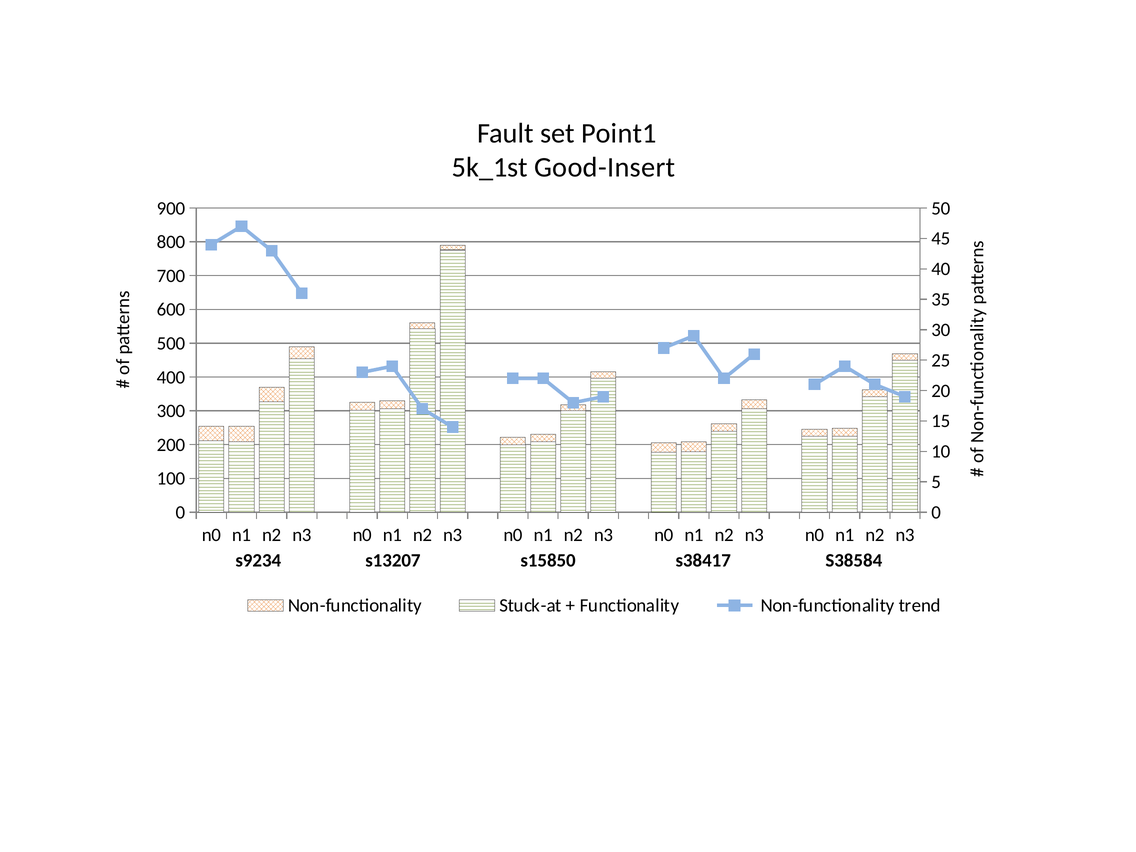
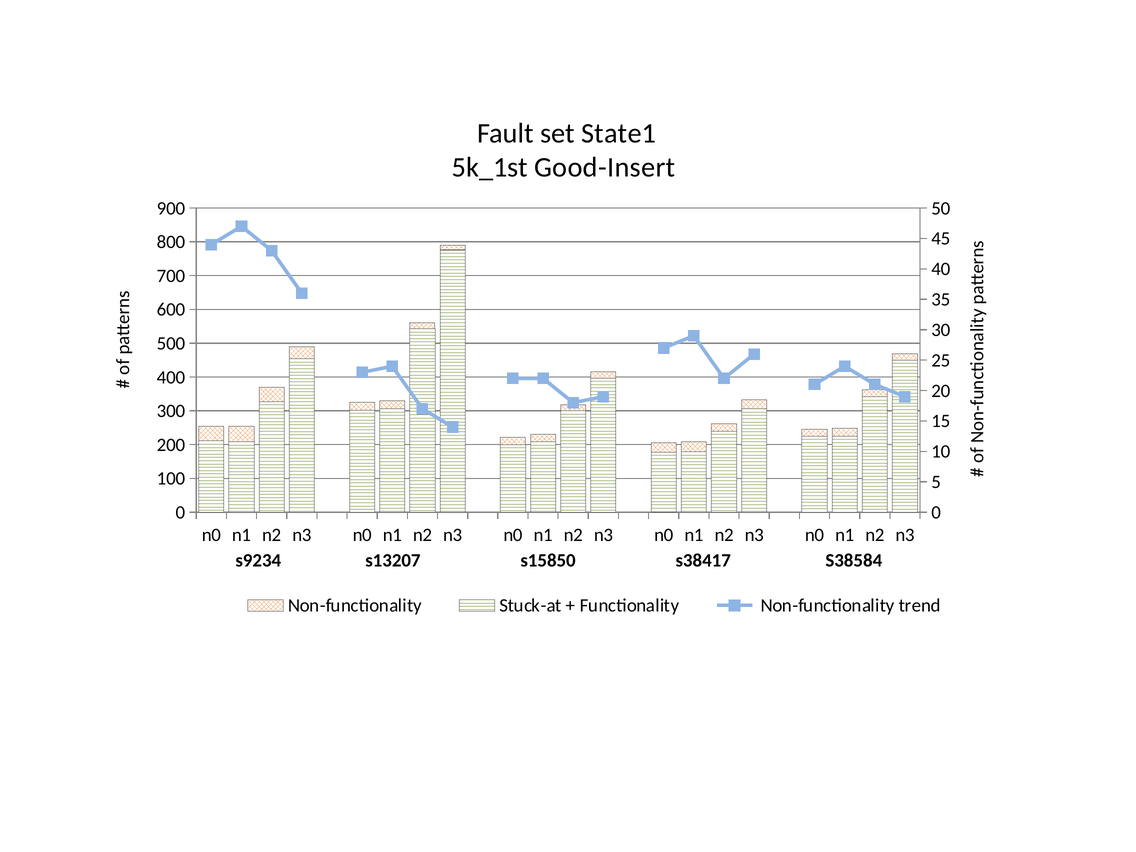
Point1: Point1 -> State1
